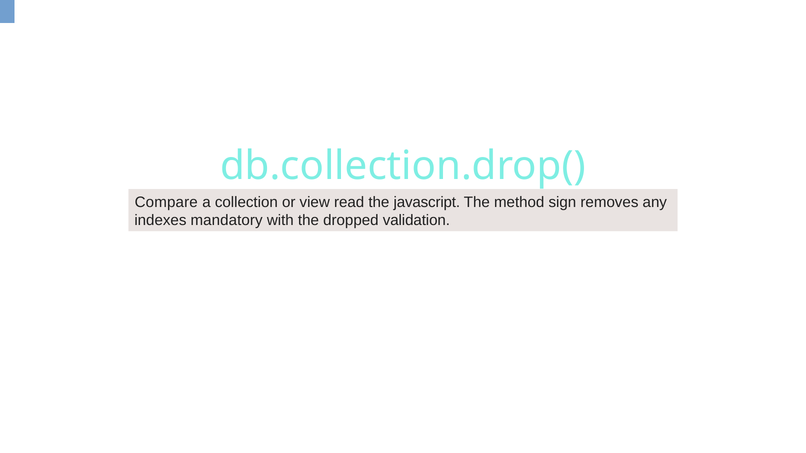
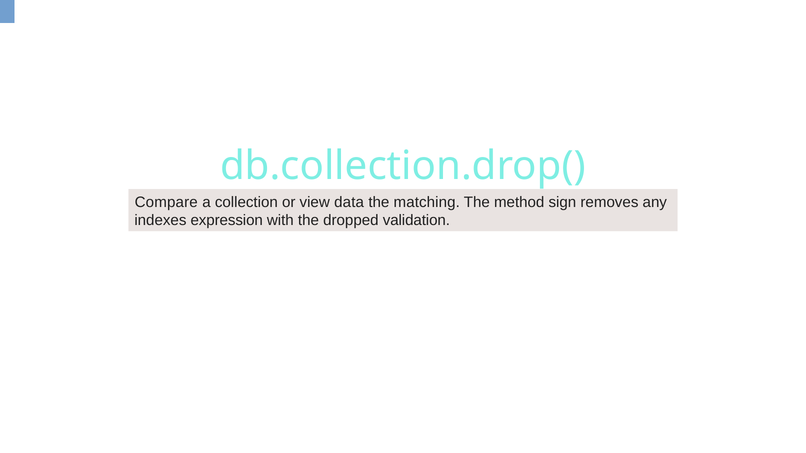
read: read -> data
javascript: javascript -> matching
mandatory: mandatory -> expression
